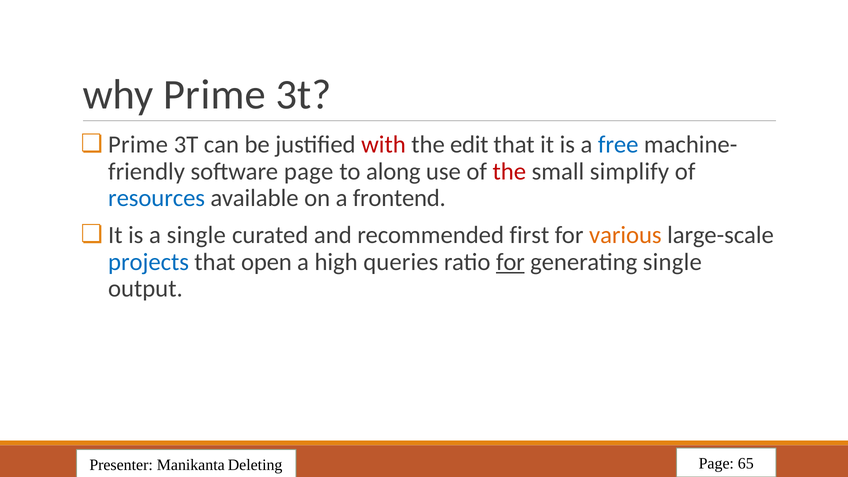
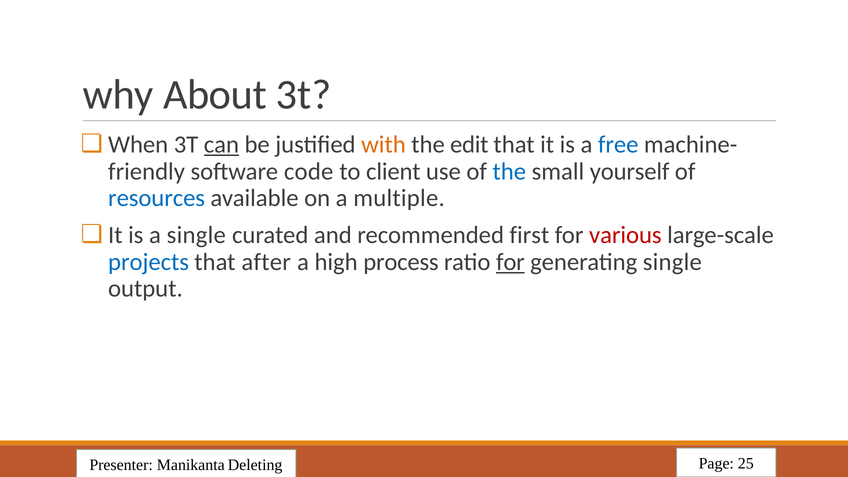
why Prime: Prime -> About
Prime at (138, 145): Prime -> When
can underline: none -> present
with colour: red -> orange
software page: page -> code
along: along -> client
the at (509, 171) colour: red -> blue
simplify: simplify -> yourself
frontend: frontend -> multiple
various colour: orange -> red
open: open -> after
queries: queries -> process
65: 65 -> 25
